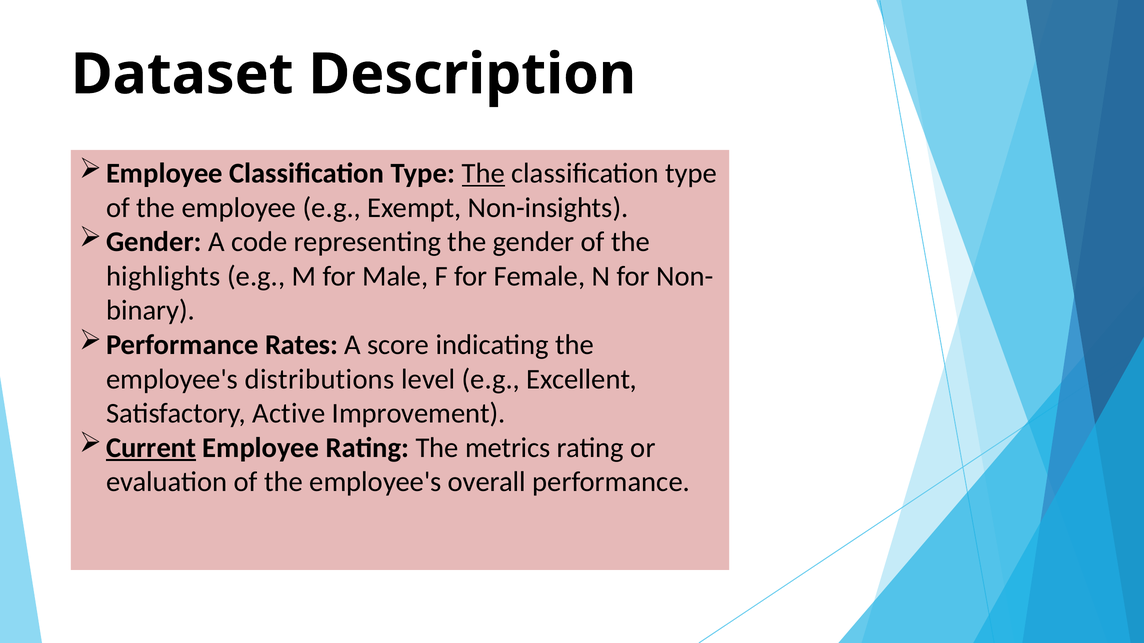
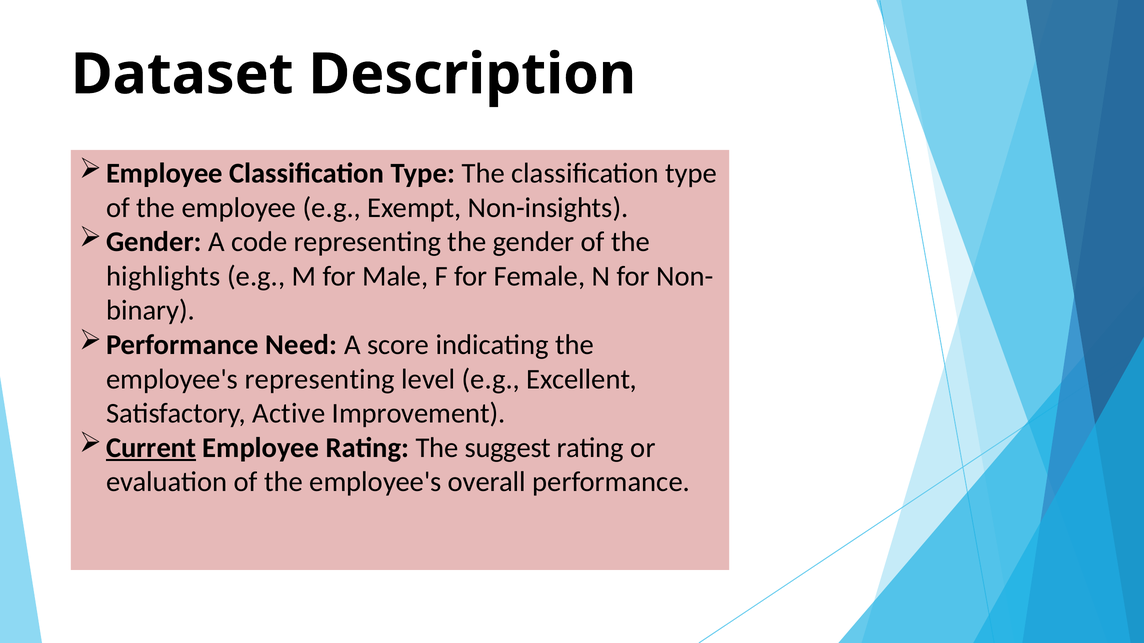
The at (483, 174) underline: present -> none
Rates: Rates -> Need
employee's distributions: distributions -> representing
metrics: metrics -> suggest
